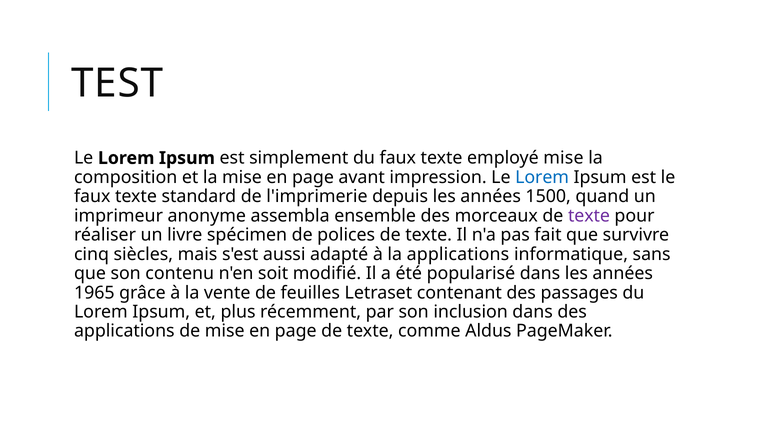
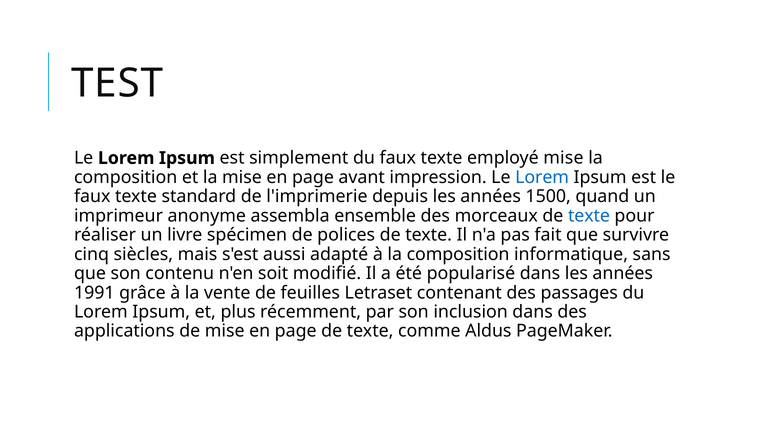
texte at (589, 216) colour: purple -> blue
à la applications: applications -> composition
1965: 1965 -> 1991
